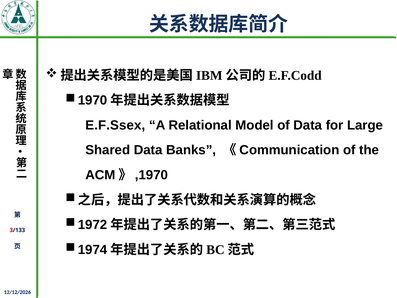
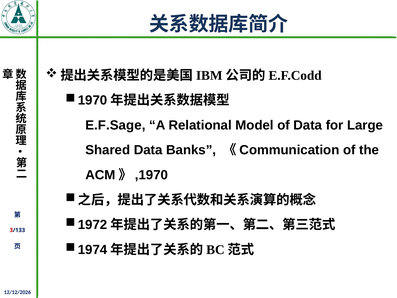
E.F.Ssex: E.F.Ssex -> E.F.Sage
